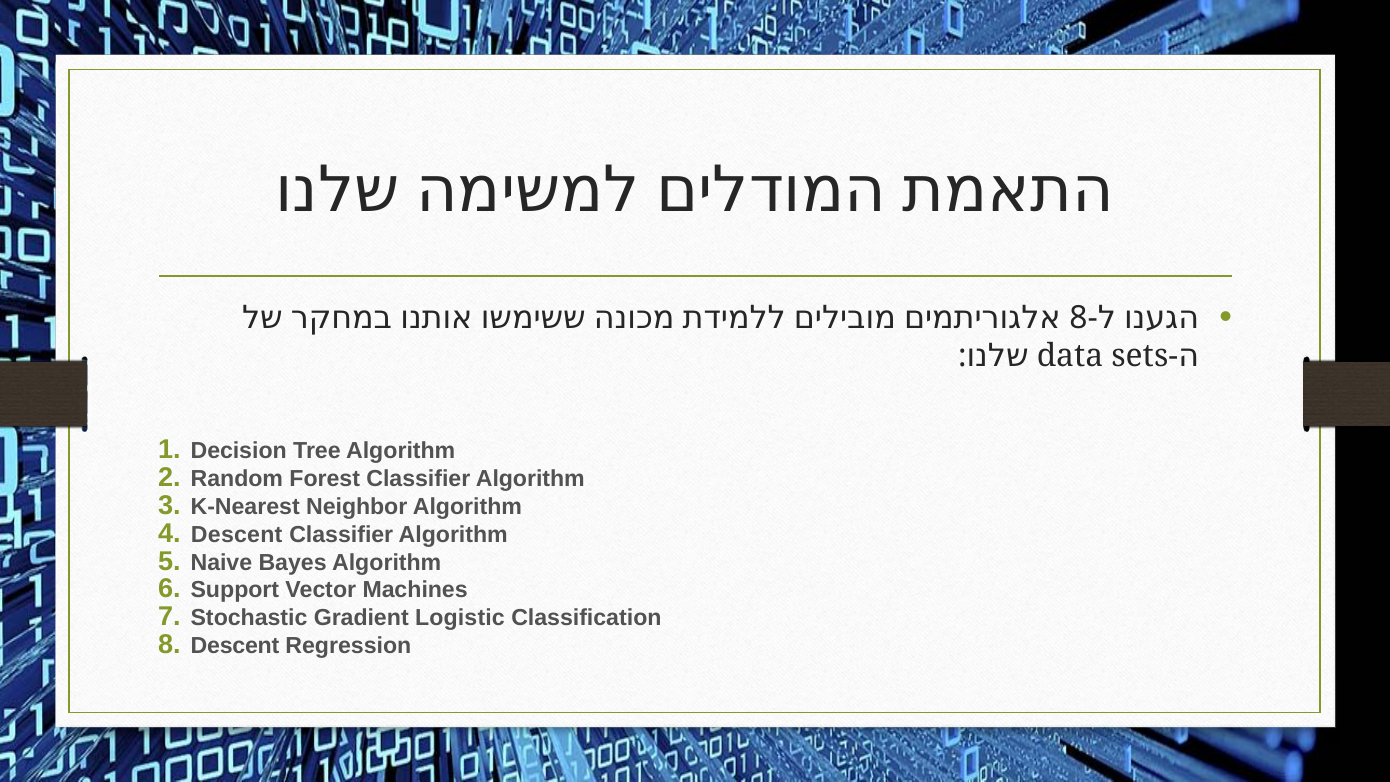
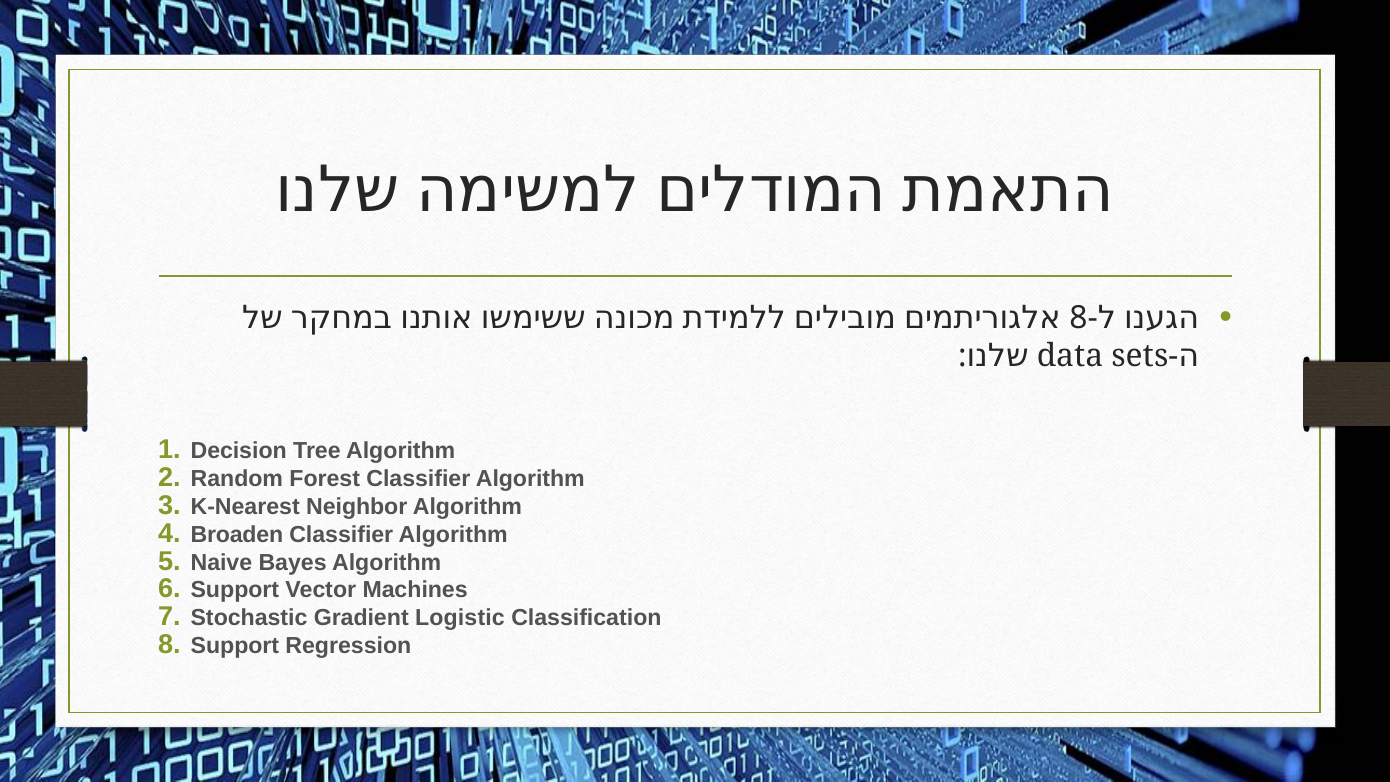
Descent at (237, 535): Descent -> Broaden
Descent at (235, 646): Descent -> Support
